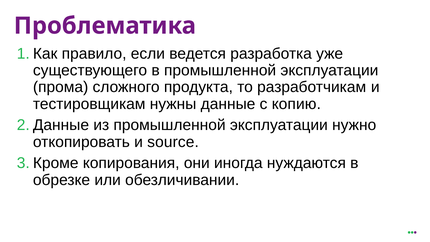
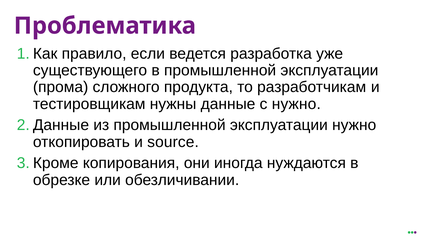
с копию: копию -> нужно
